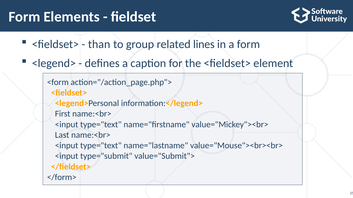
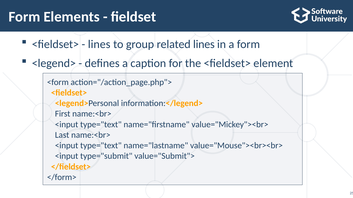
than at (99, 44): than -> lines
